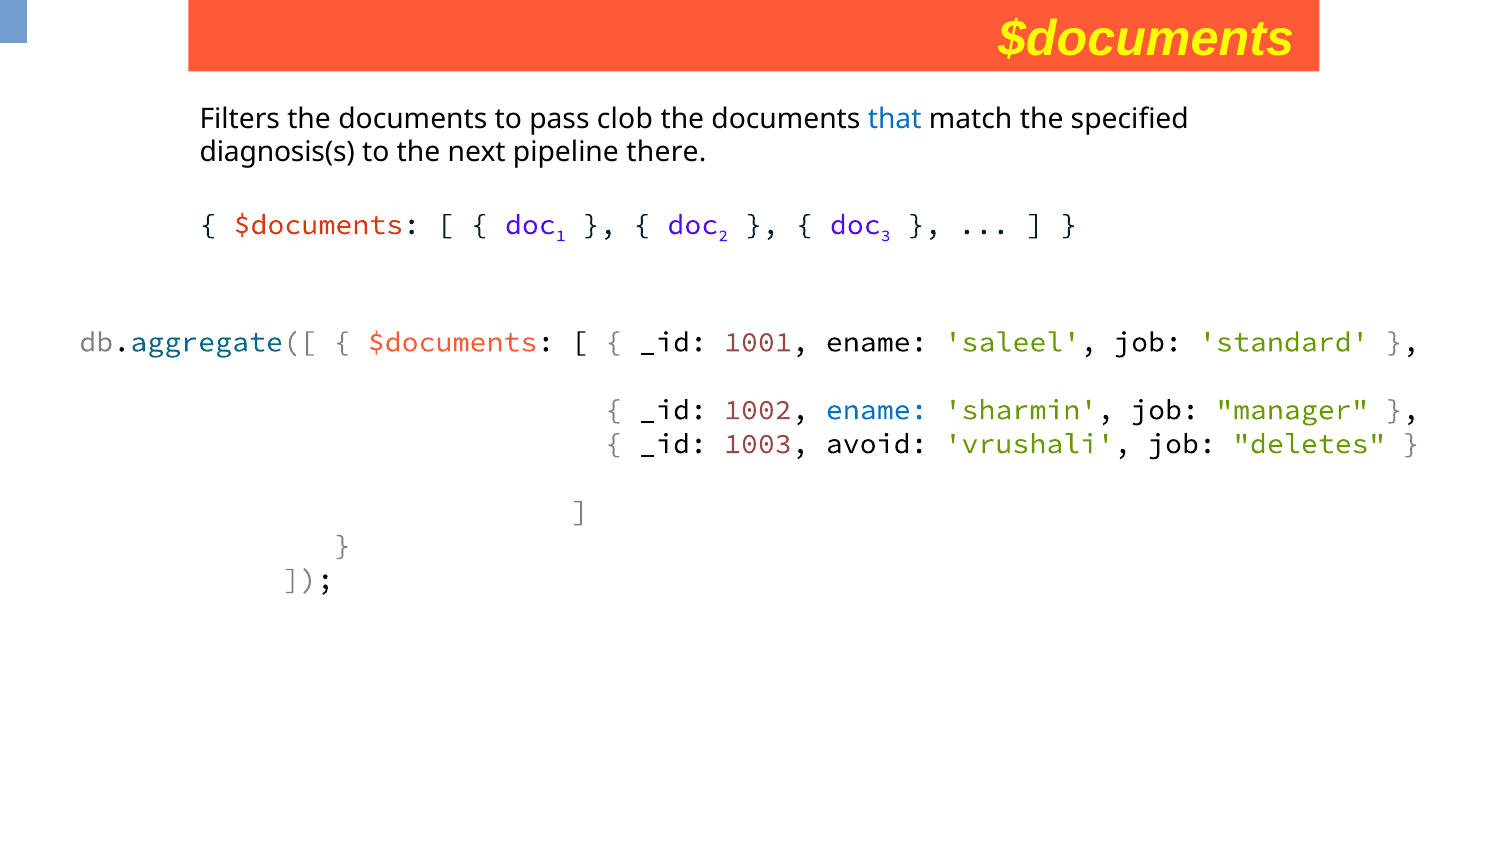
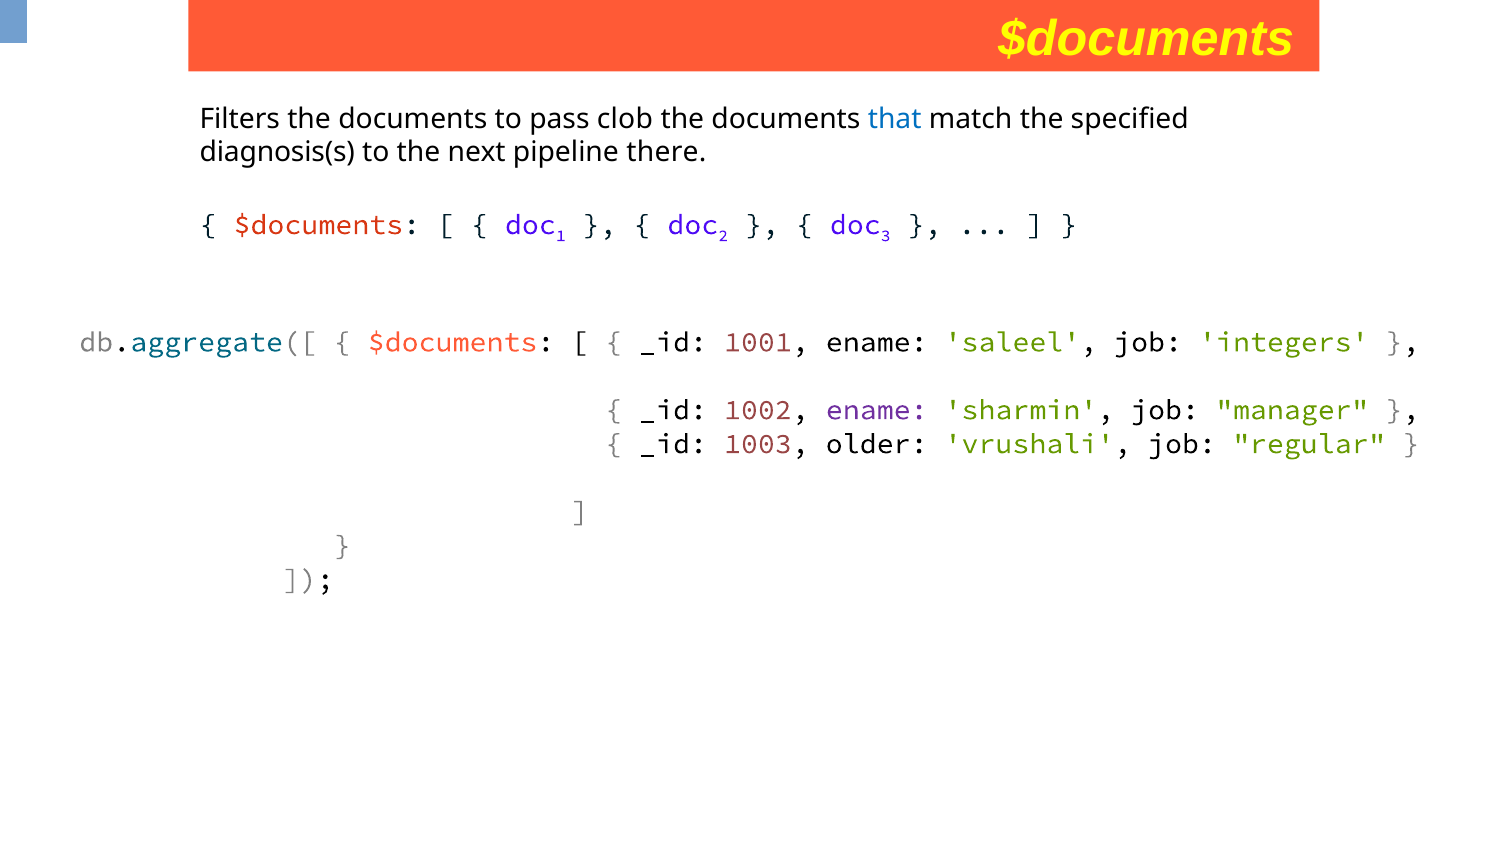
standard: standard -> integers
ename at (877, 410) colour: blue -> purple
avoid: avoid -> older
deletes: deletes -> regular
